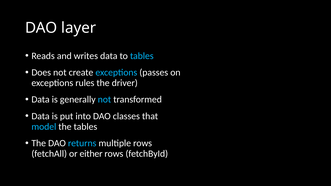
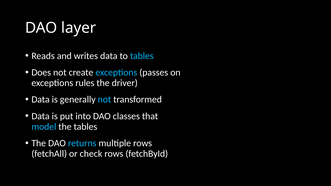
either: either -> check
